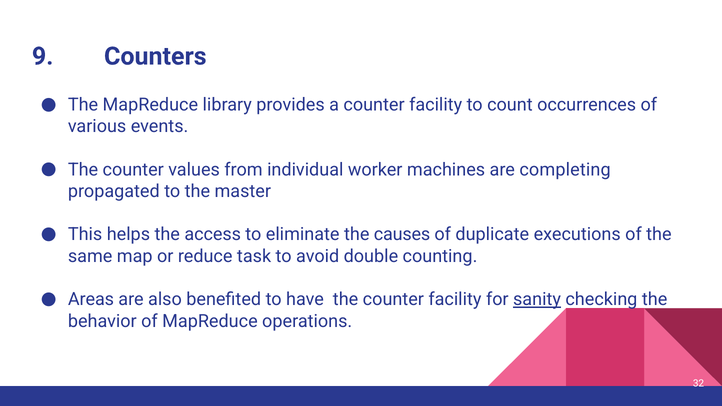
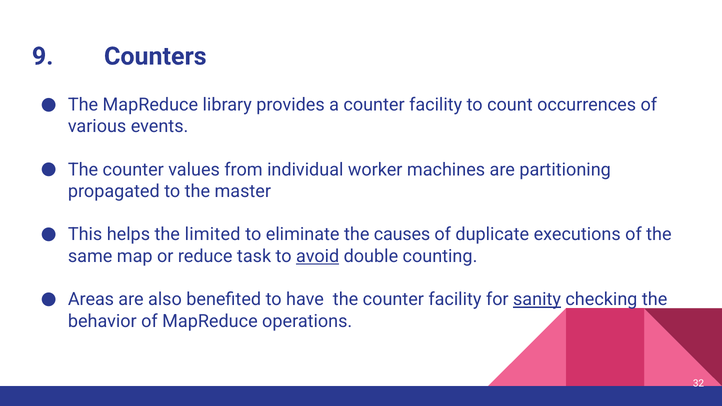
completing: completing -> partitioning
access: access -> limited
avoid underline: none -> present
